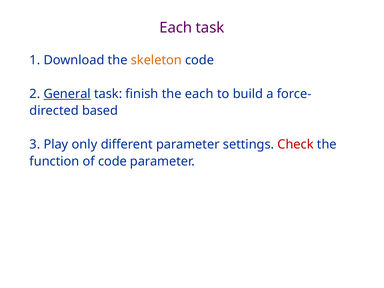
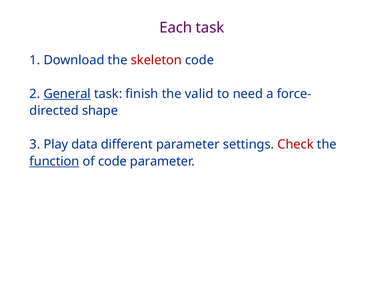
skeleton colour: orange -> red
the each: each -> valid
build: build -> need
based: based -> shape
only: only -> data
function underline: none -> present
